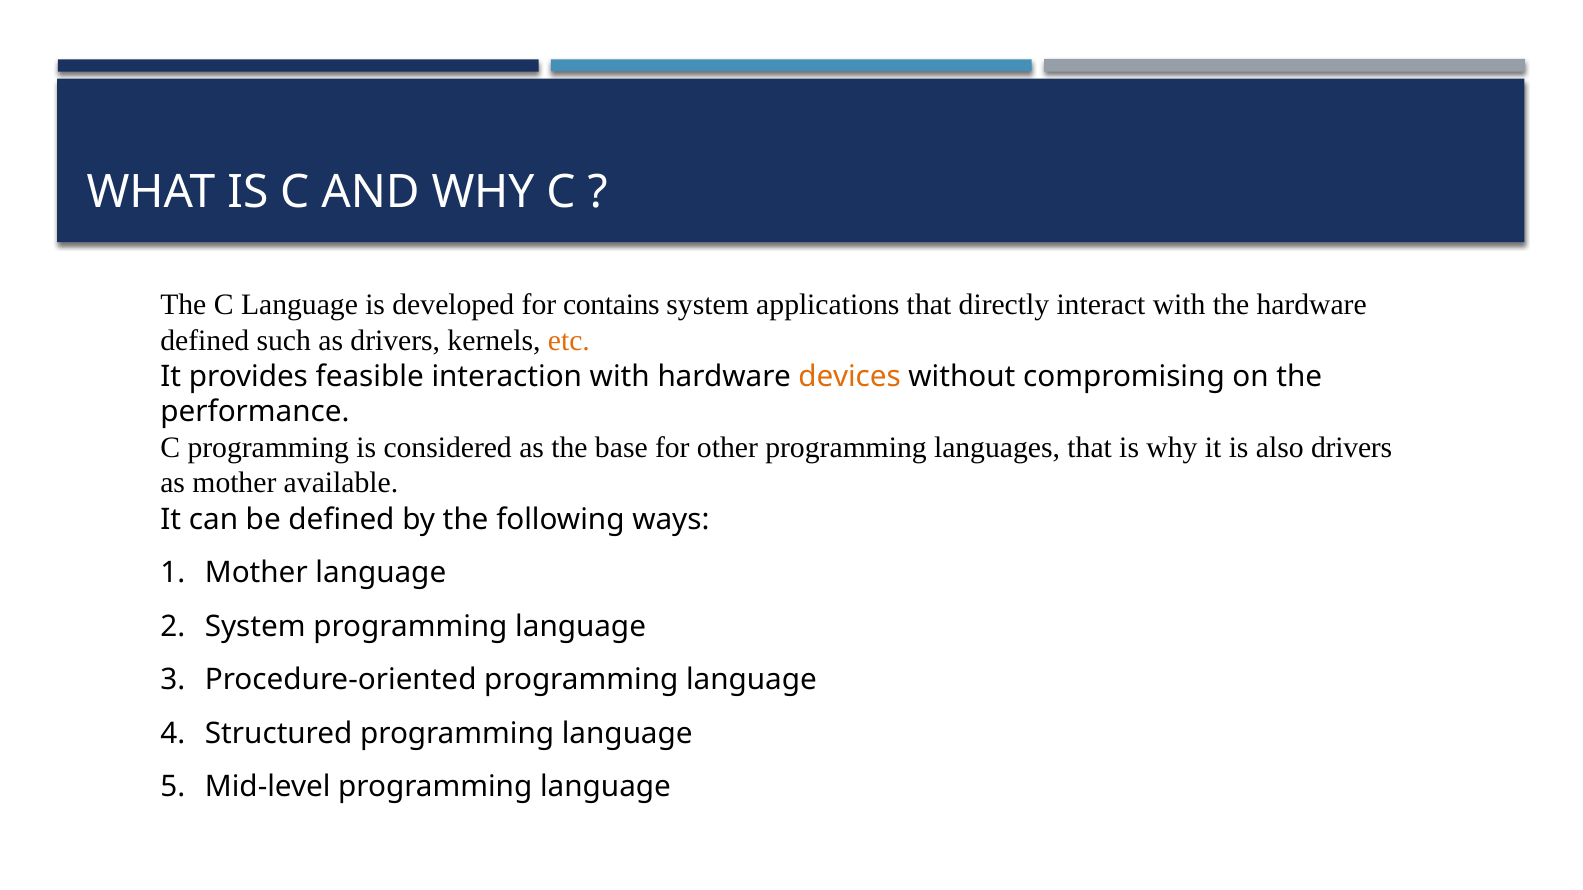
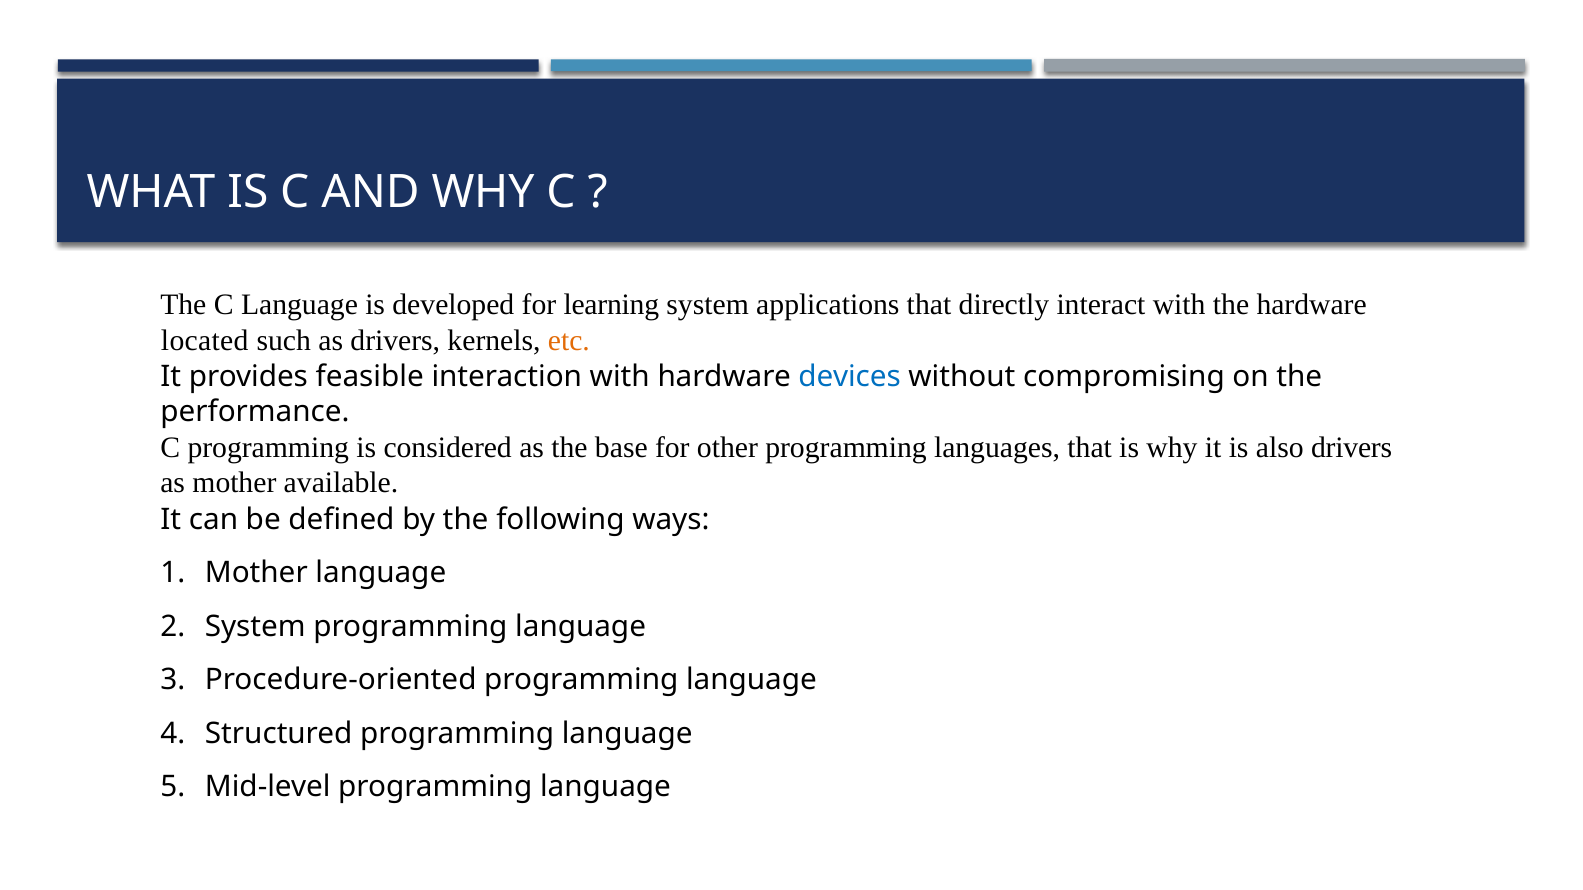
contains: contains -> learning
defined at (205, 341): defined -> located
devices colour: orange -> blue
